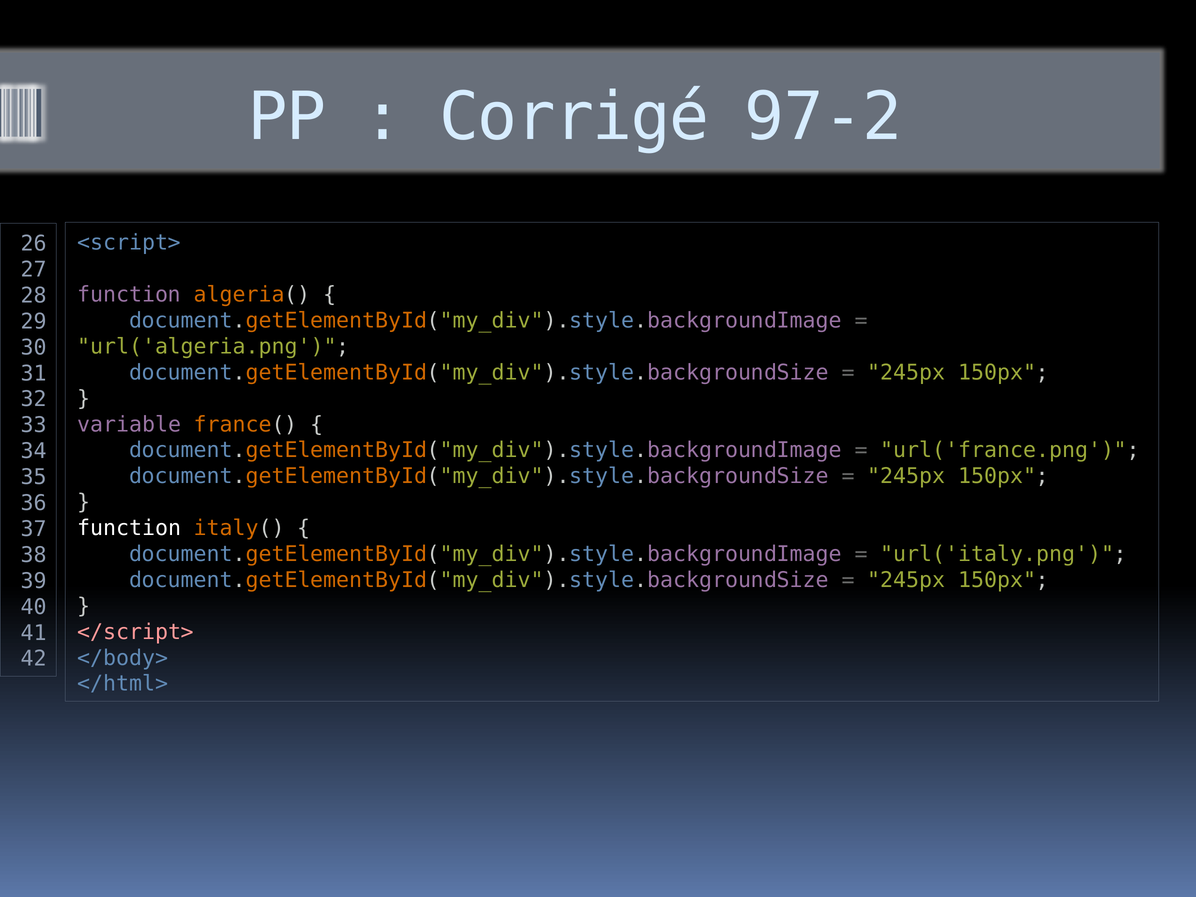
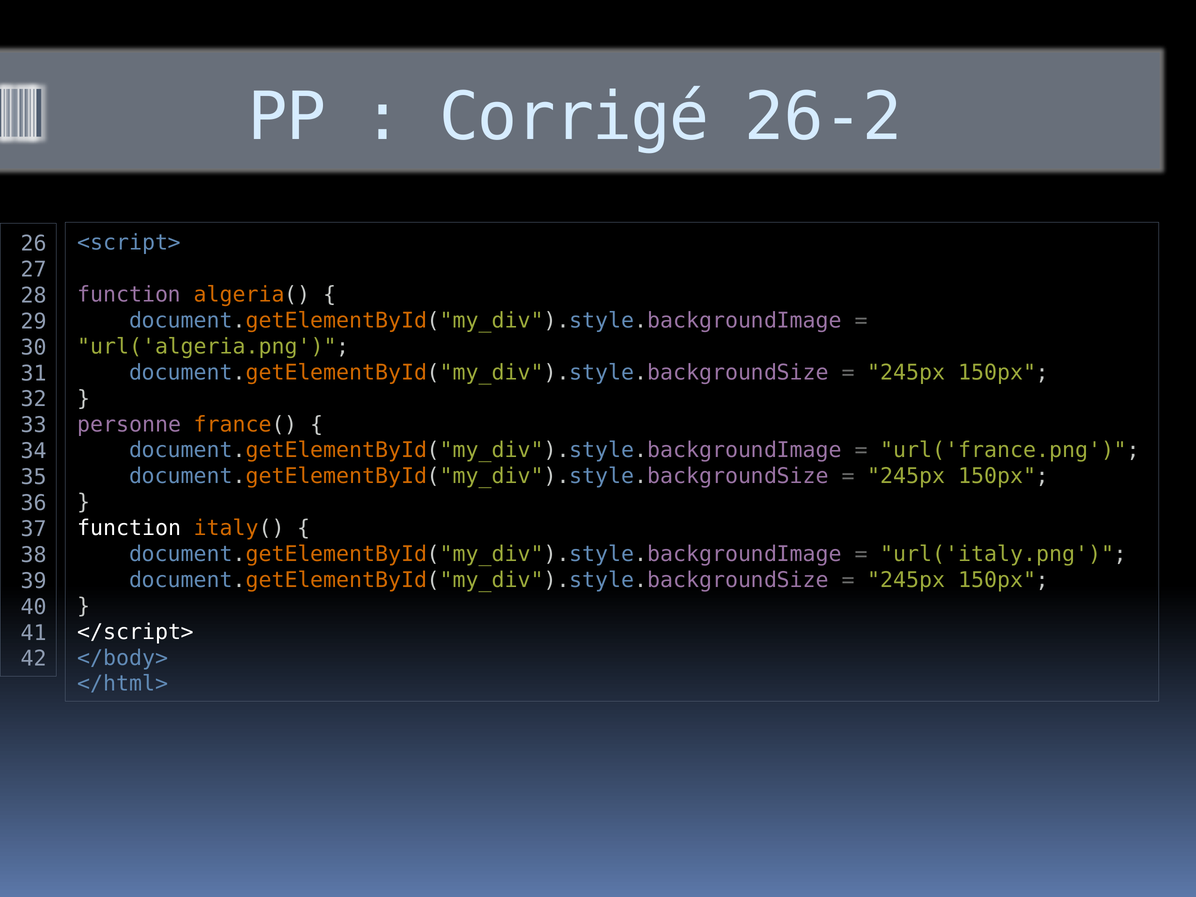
97-2: 97-2 -> 26-2
variable: variable -> personne
</script> colour: pink -> white
